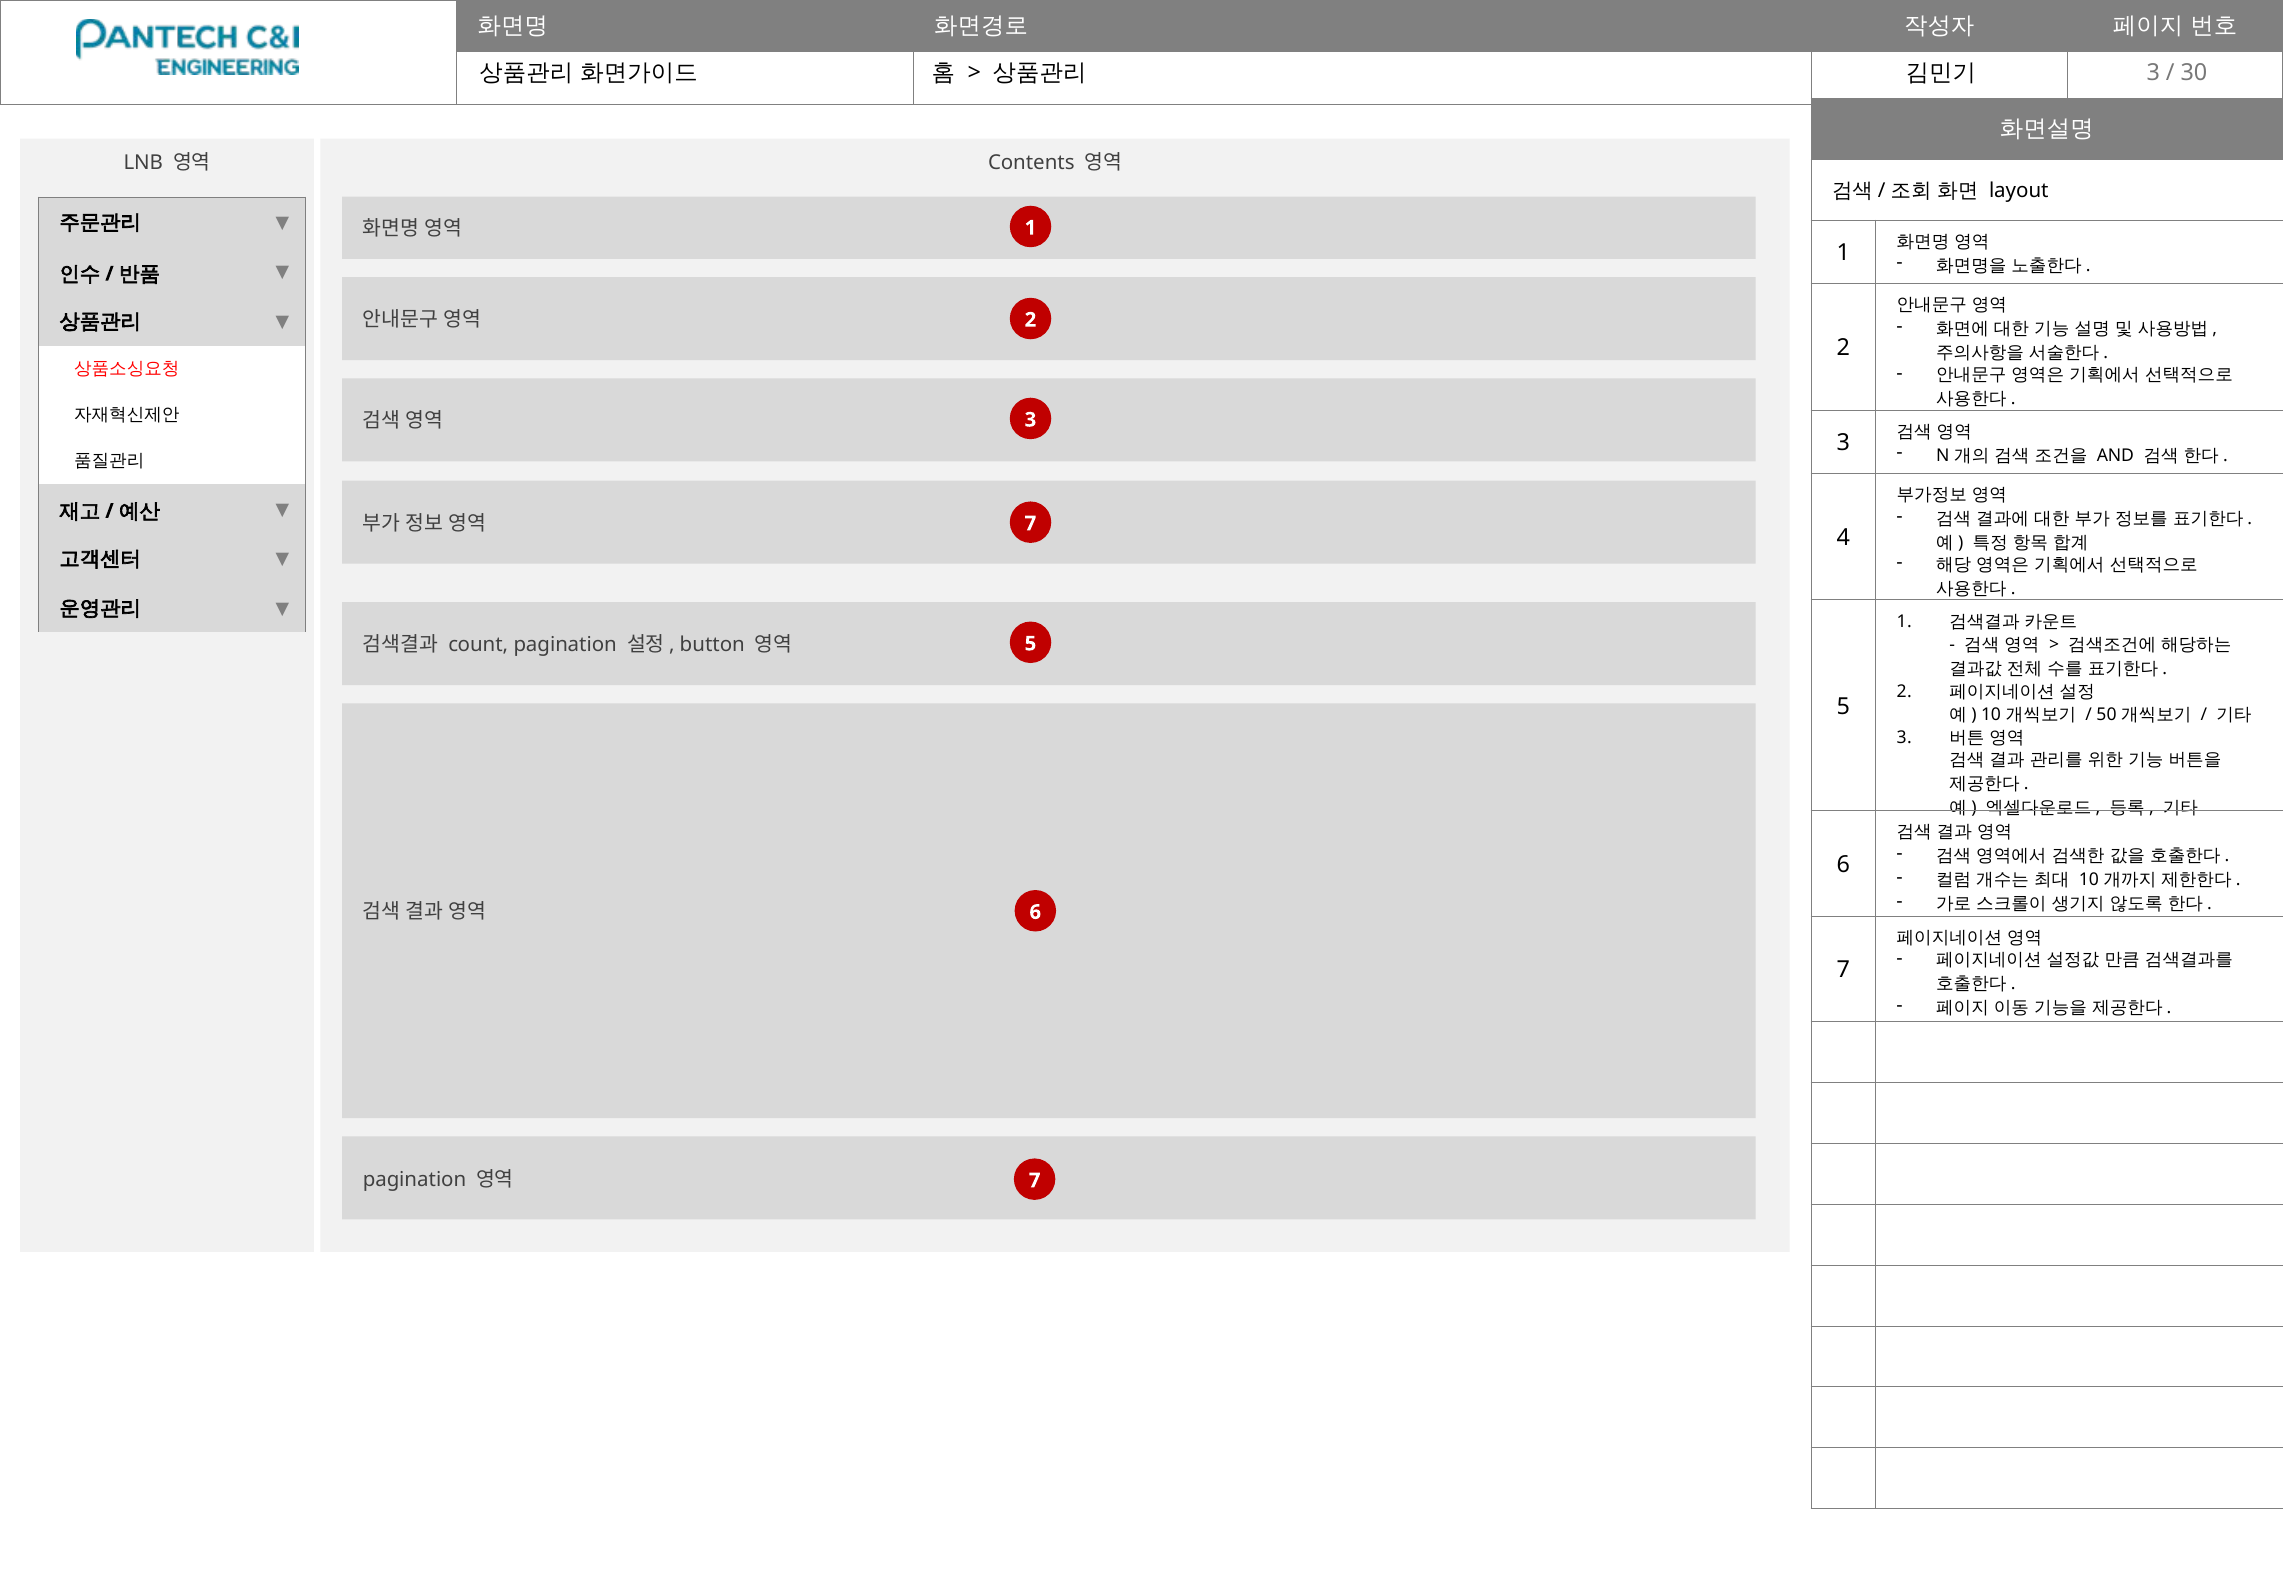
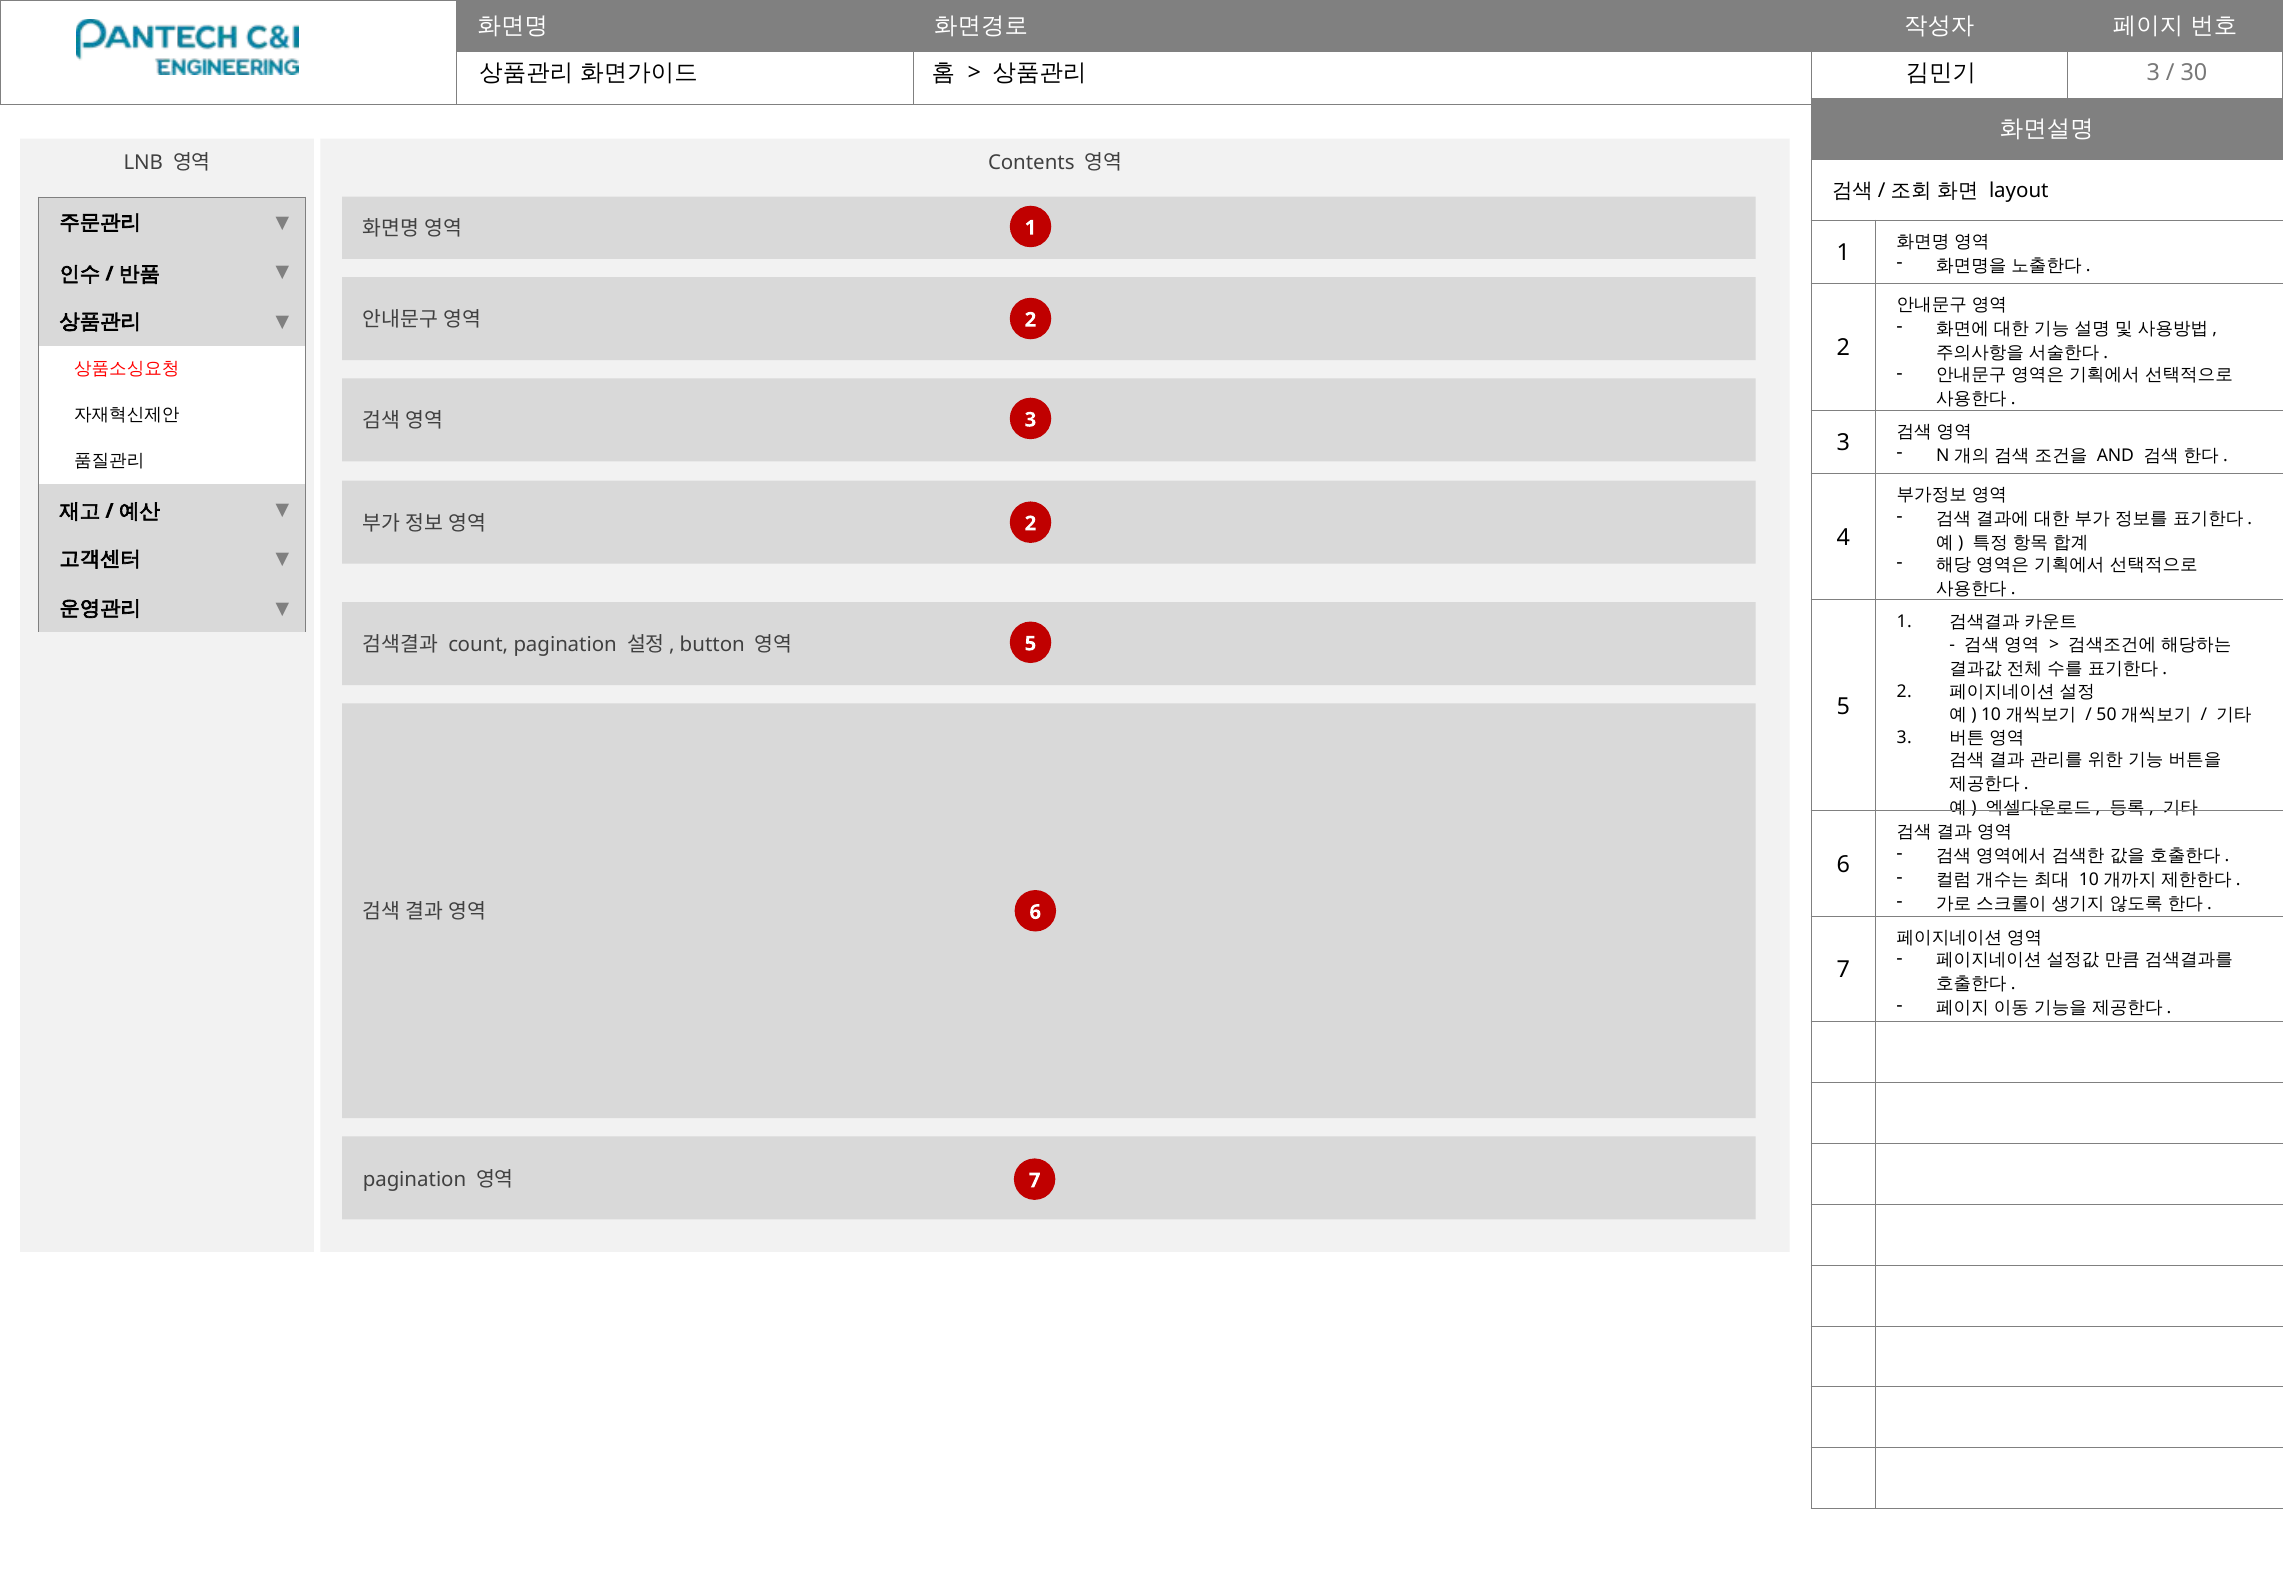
7 at (1031, 523): 7 -> 2
